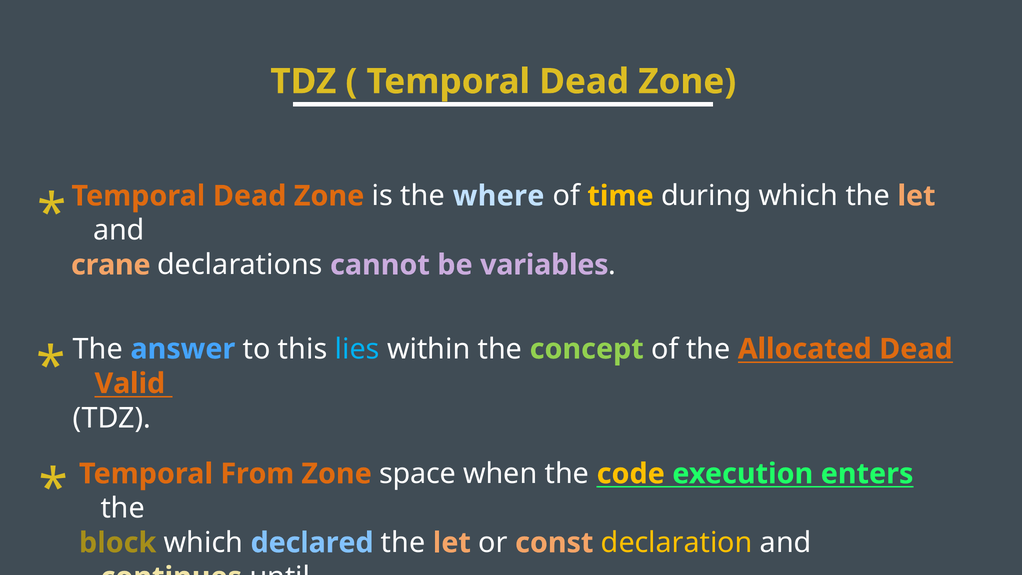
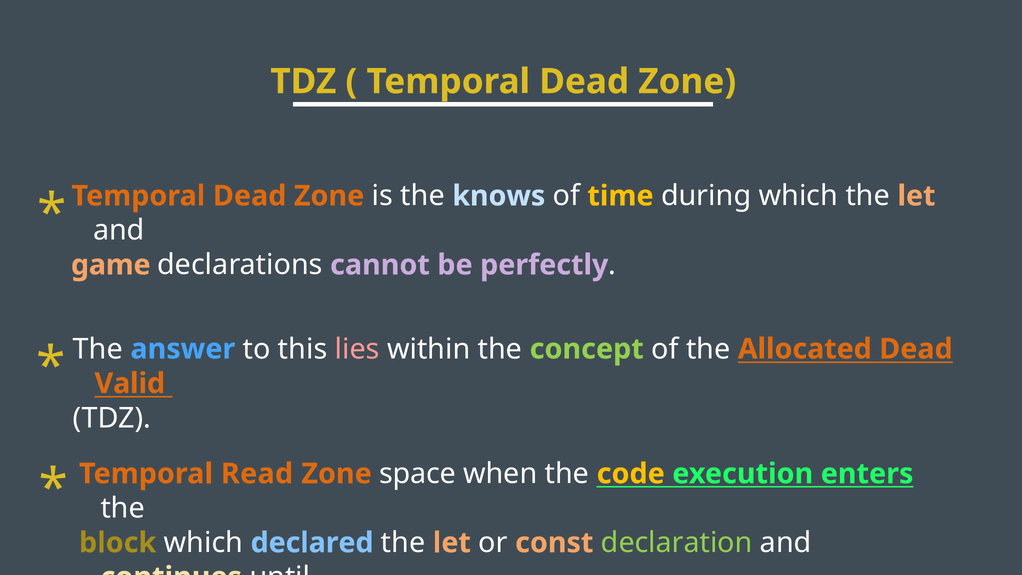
where: where -> knows
crane: crane -> game
variables: variables -> perfectly
lies colour: light blue -> pink
From: From -> Read
declaration at (677, 543) colour: yellow -> light green
